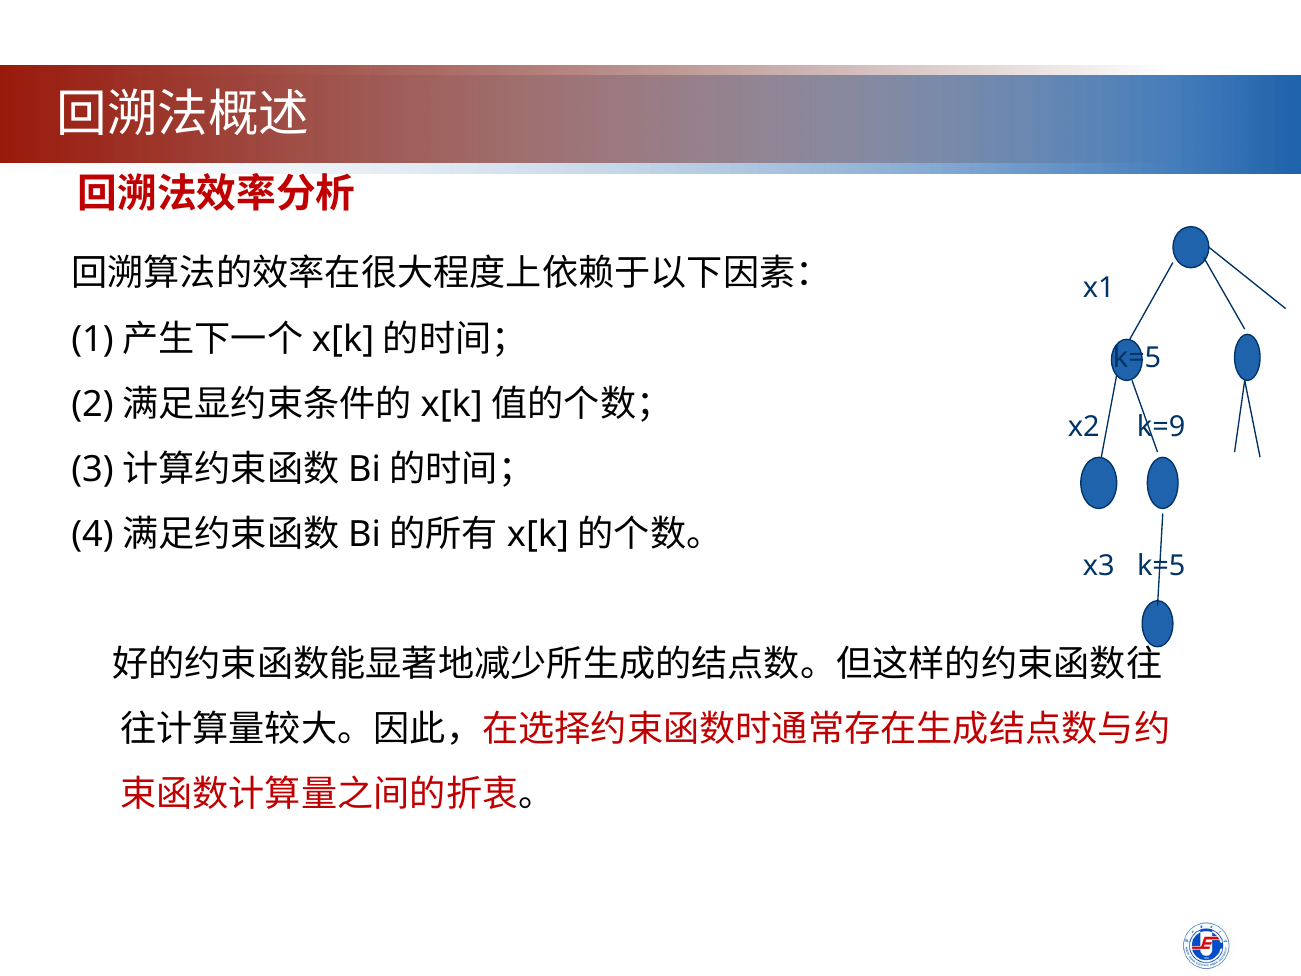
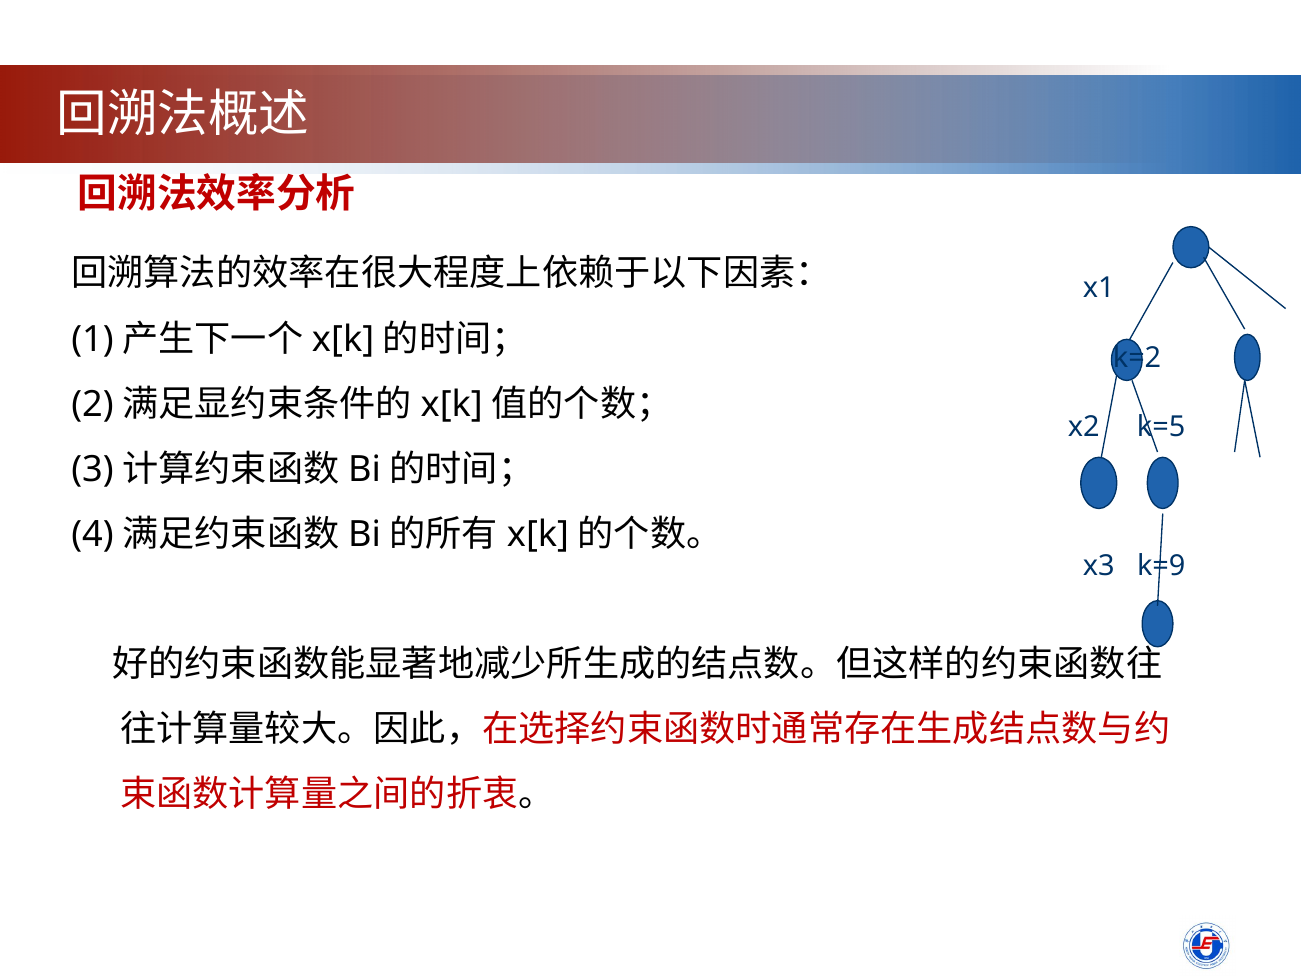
k=5 at (1137, 358): k=5 -> k=2
k=9: k=9 -> k=5
x3 k=5: k=5 -> k=9
